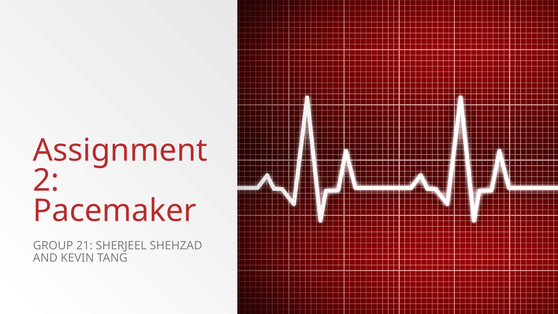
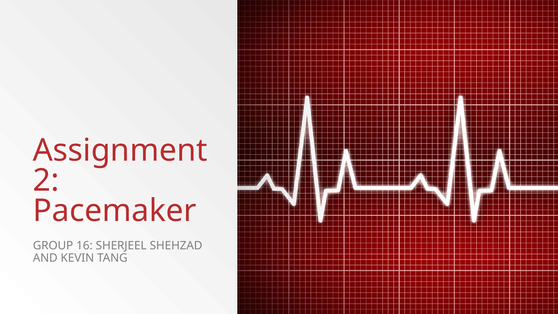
21: 21 -> 16
